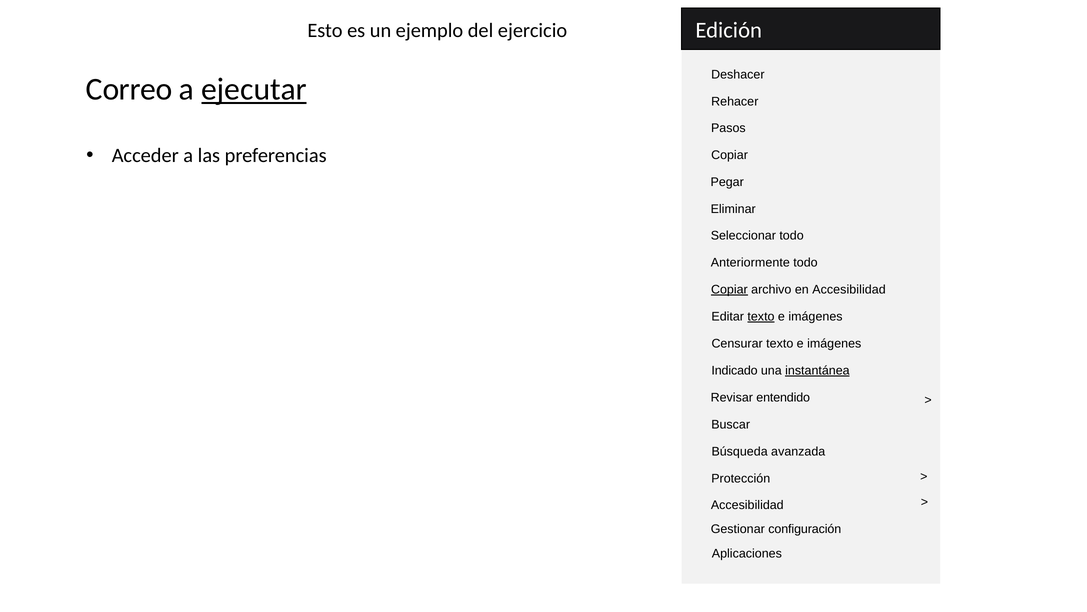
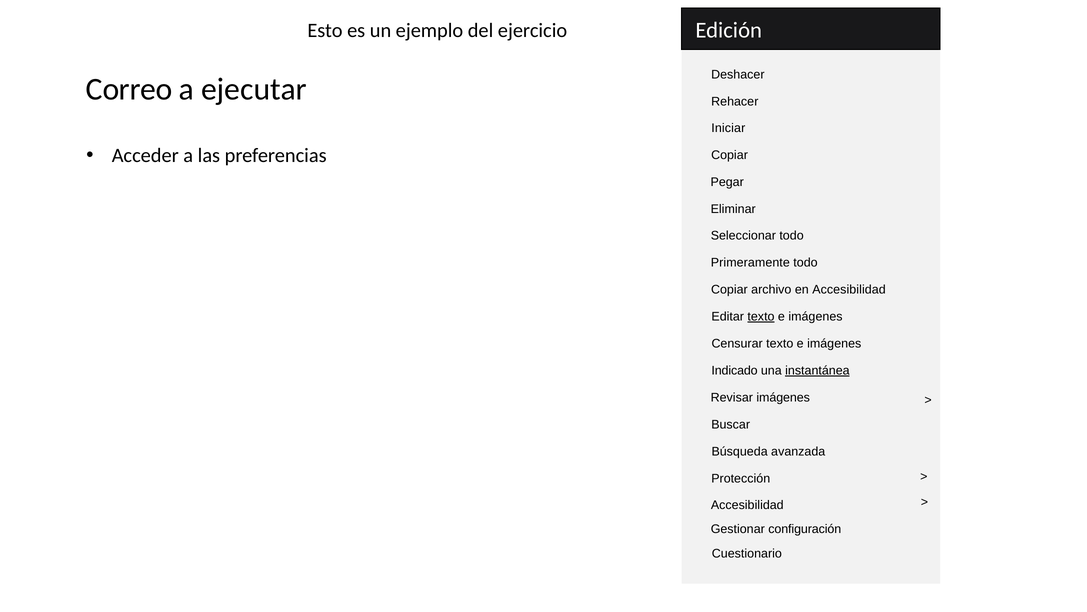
ejecutar underline: present -> none
Pasos: Pasos -> Iniciar
Anteriormente: Anteriormente -> Primeramente
Copiar at (729, 289) underline: present -> none
Revisar entendido: entendido -> imágenes
Aplicaciones: Aplicaciones -> Cuestionario
